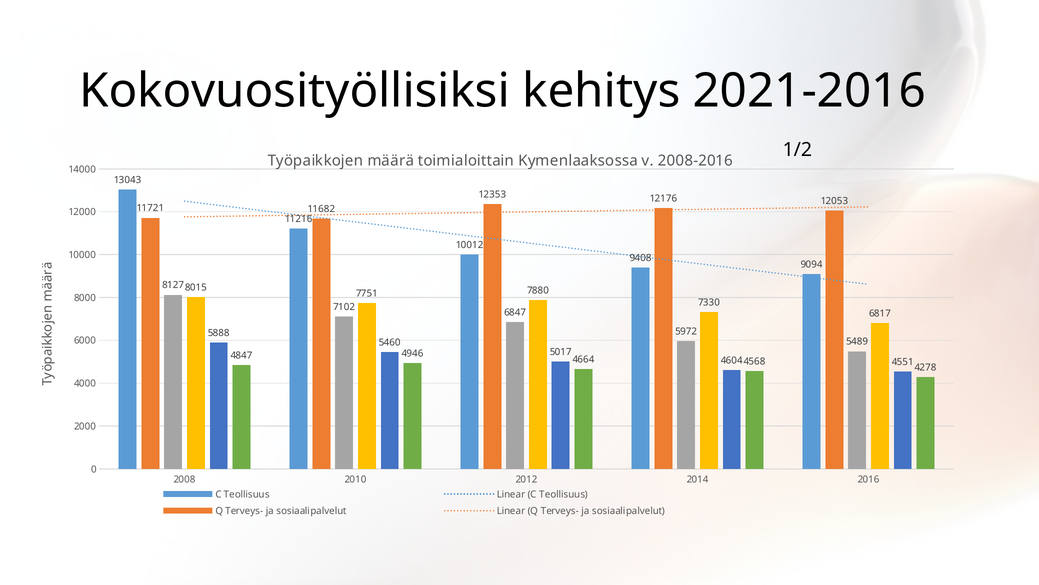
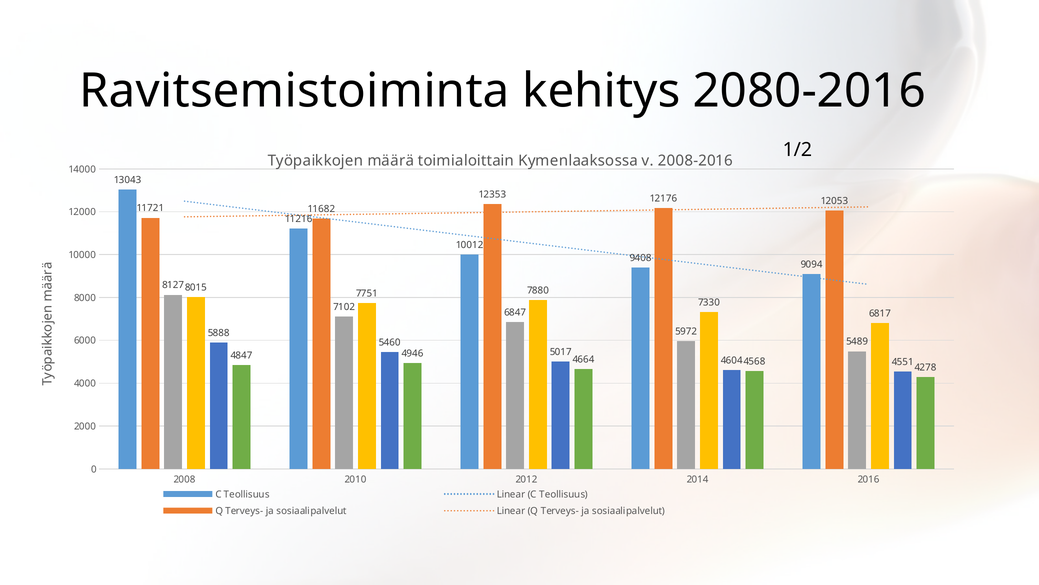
Kokovuosityöllisiksi: Kokovuosityöllisiksi -> Ravitsemistoiminta
2021-2016: 2021-2016 -> 2080-2016
